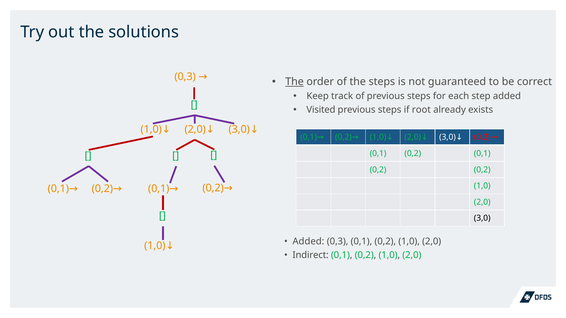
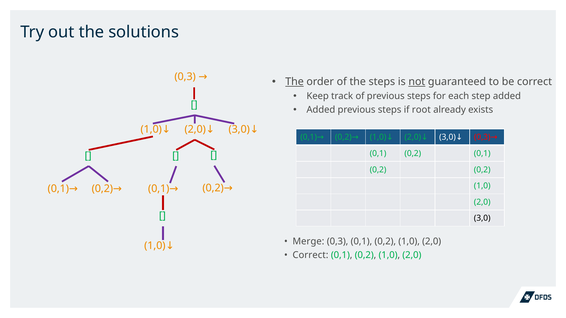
not underline: none -> present
Visited at (321, 110): Visited -> Added
Added at (308, 242): Added -> Merge
Indirect at (311, 255): Indirect -> Correct
